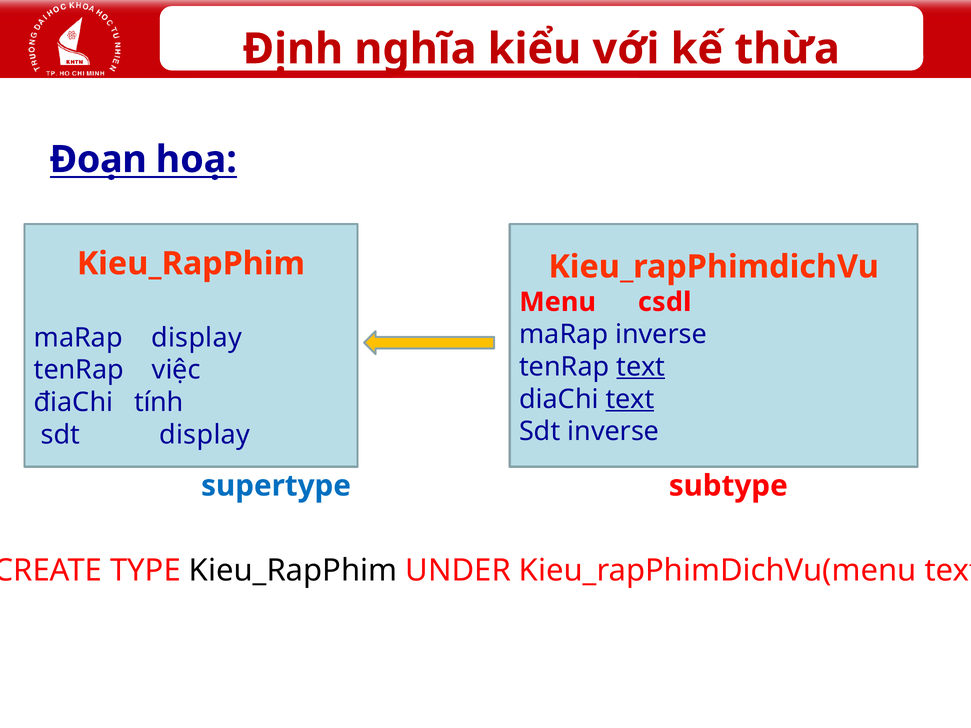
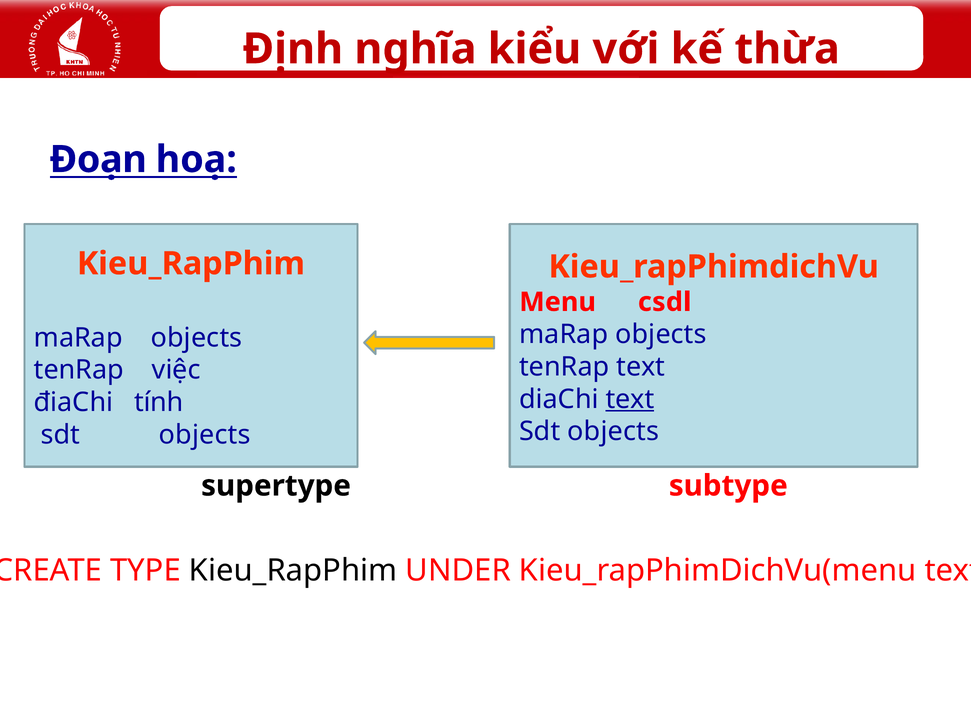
inverse at (661, 334): inverse -> objects
display at (197, 338): display -> objects
text at (641, 367) underline: present -> none
inverse at (613, 432): inverse -> objects
display at (205, 435): display -> objects
supertype colour: blue -> black
